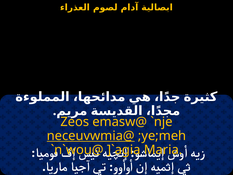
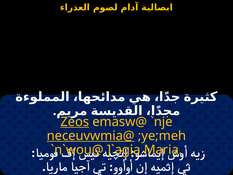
Zeos underline: none -> present
